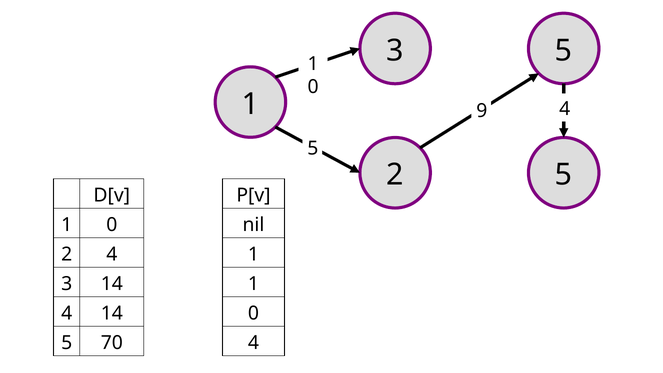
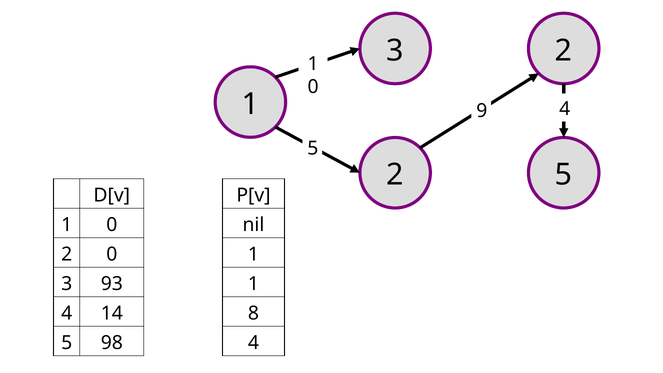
3 5: 5 -> 2
2 4: 4 -> 0
3 14: 14 -> 93
14 0: 0 -> 8
70: 70 -> 98
